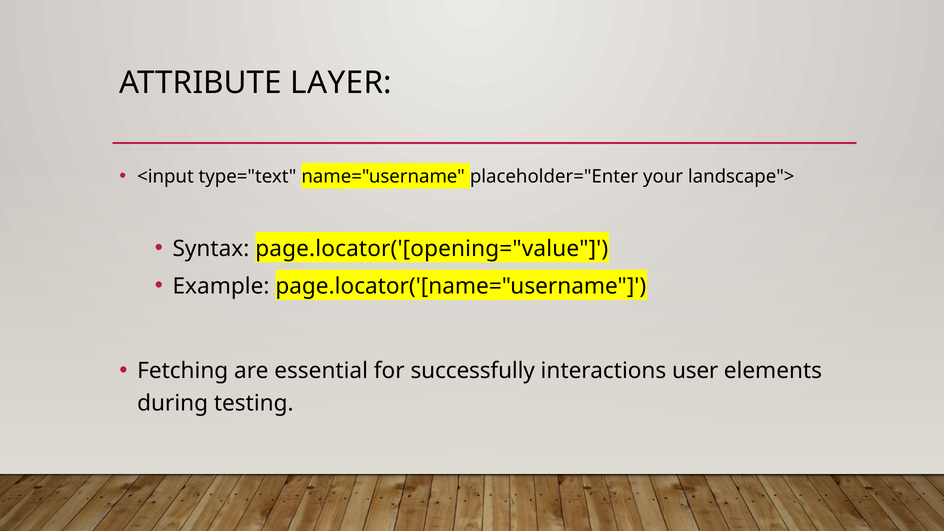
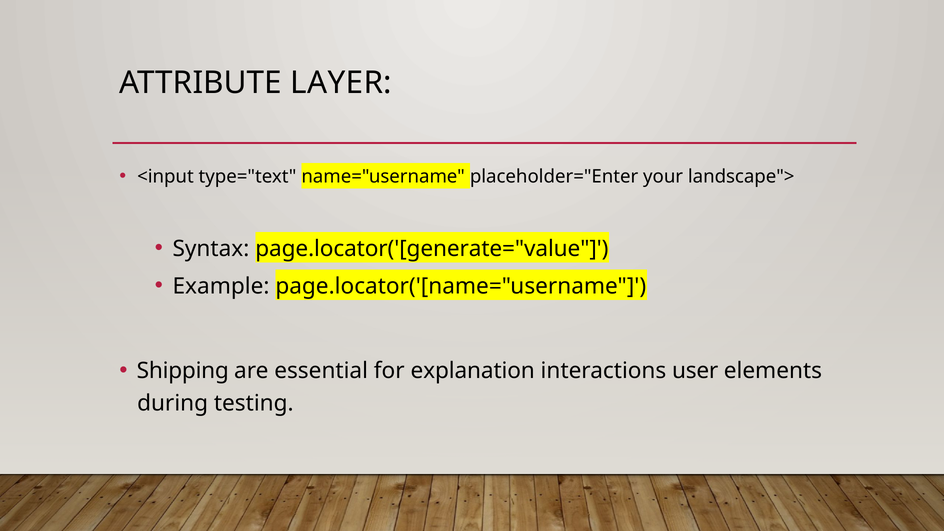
page.locator('[opening="value: page.locator('[opening="value -> page.locator('[generate="value
Fetching: Fetching -> Shipping
successfully: successfully -> explanation
